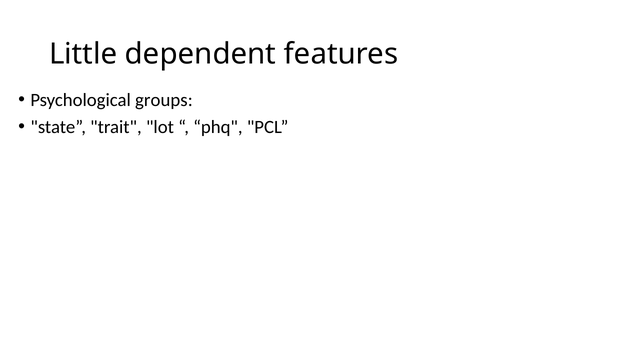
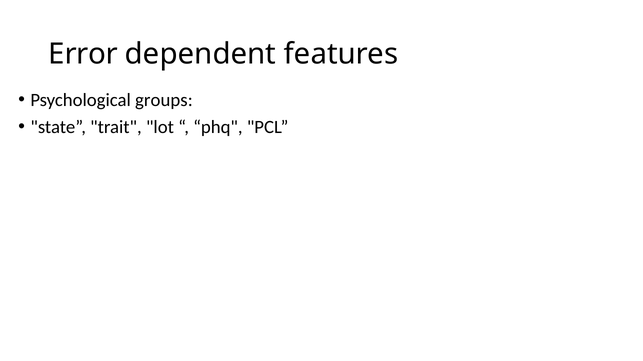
Little: Little -> Error
